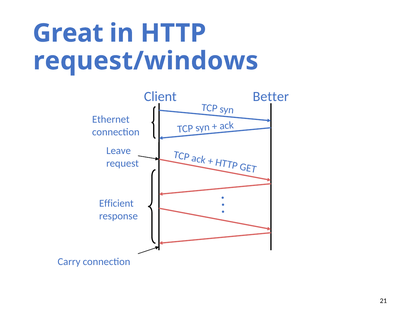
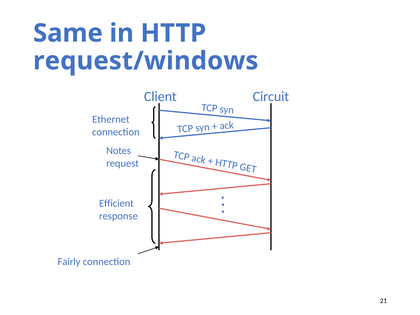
Great: Great -> Same
Better: Better -> Circuit
Leave: Leave -> Notes
Carry: Carry -> Fairly
